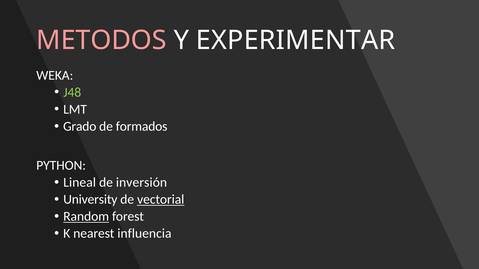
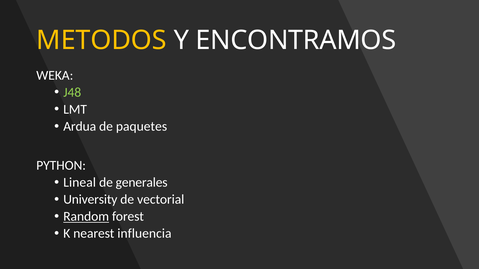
METODOS colour: pink -> yellow
EXPERIMENTAR: EXPERIMENTAR -> ENCONTRAMOS
Grado: Grado -> Ardua
formados: formados -> paquetes
inversión: inversión -> generales
vectorial underline: present -> none
